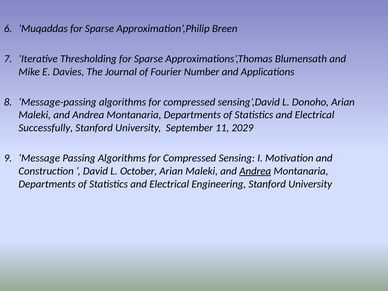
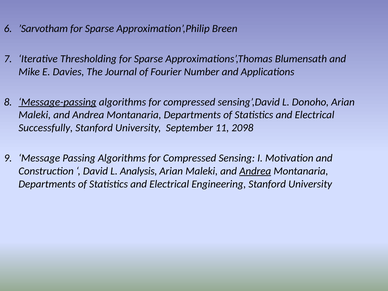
’Muqaddas: ’Muqaddas -> ’Sarvotham
Message-passing underline: none -> present
2029: 2029 -> 2098
October: October -> Analysis
